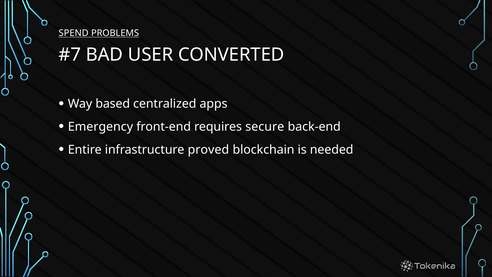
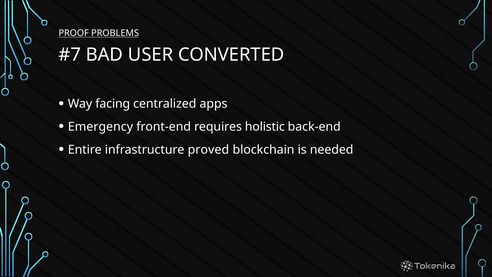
SPEND: SPEND -> PROOF
based: based -> facing
secure: secure -> holistic
